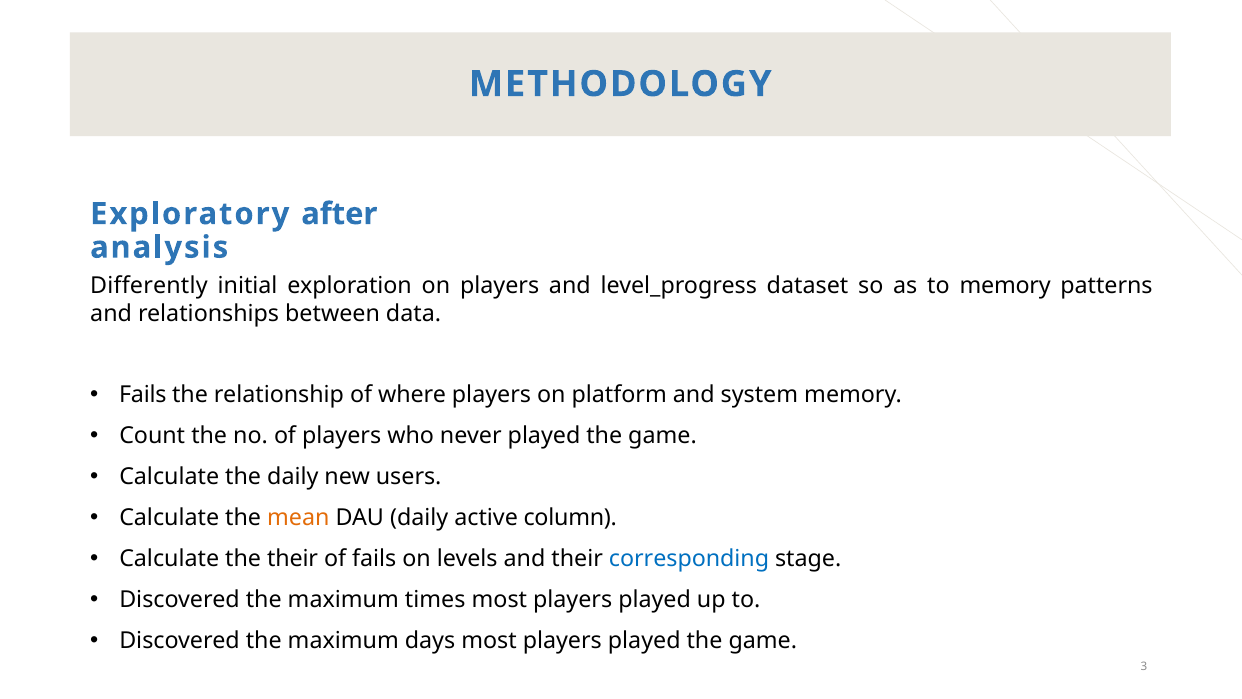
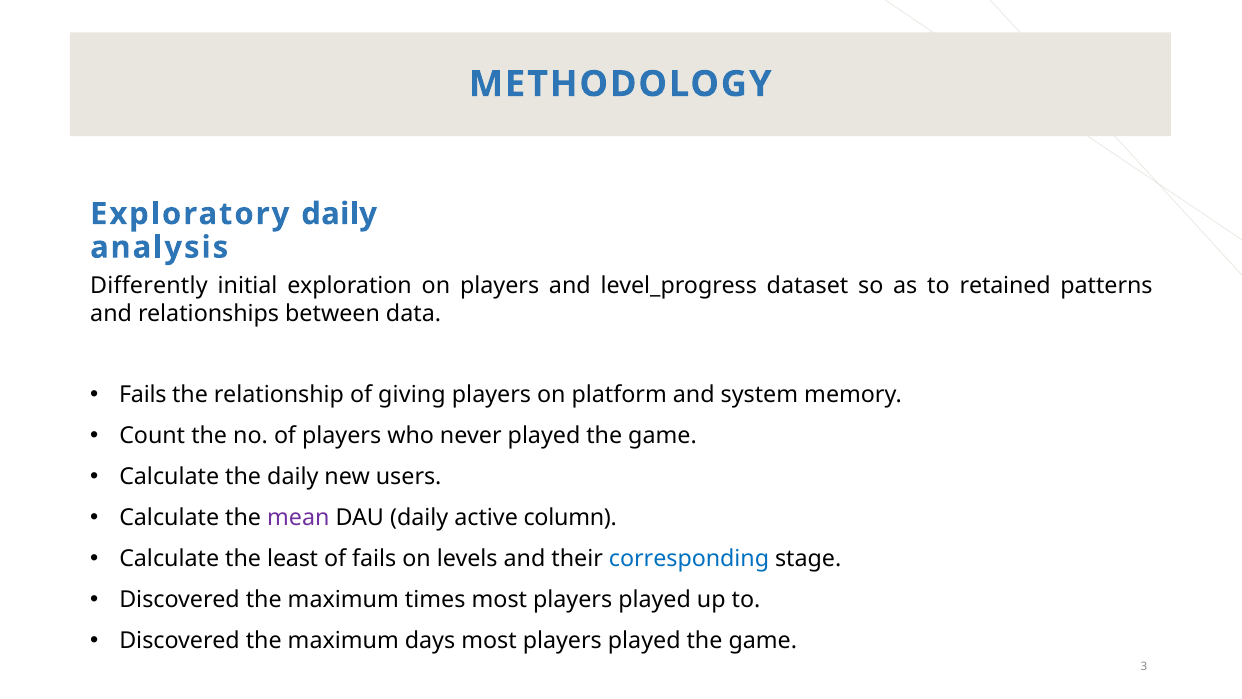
Exploratory after: after -> daily
to memory: memory -> retained
where: where -> giving
mean colour: orange -> purple
the their: their -> least
